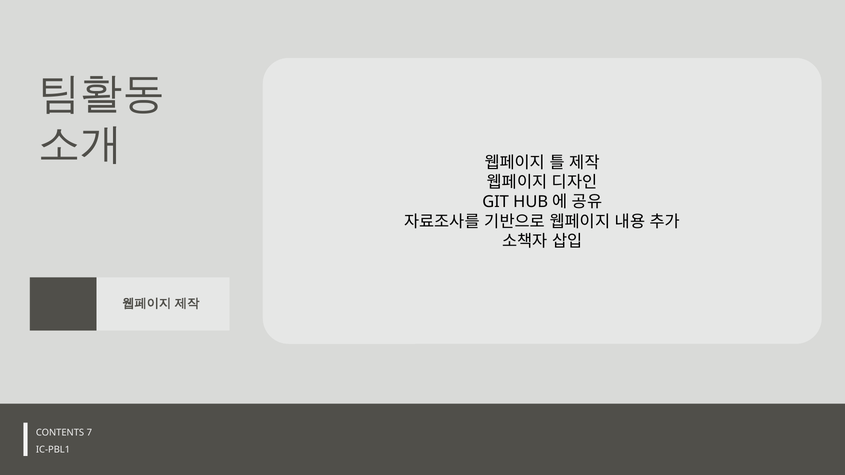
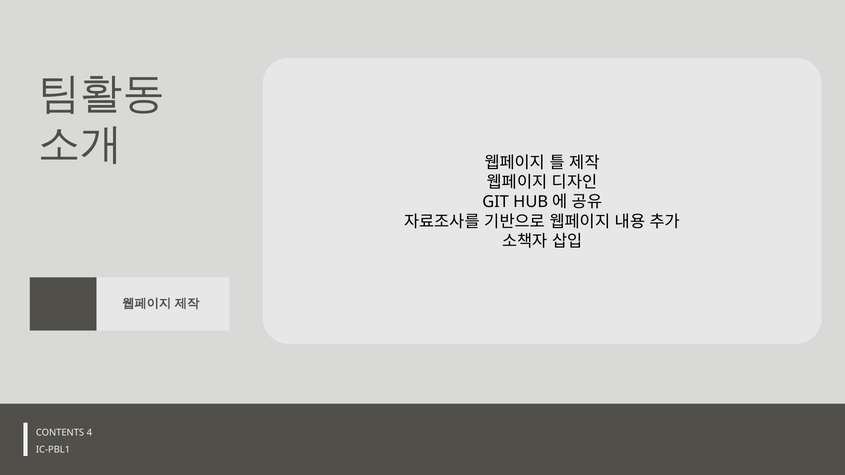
7: 7 -> 4
